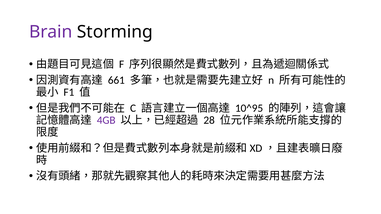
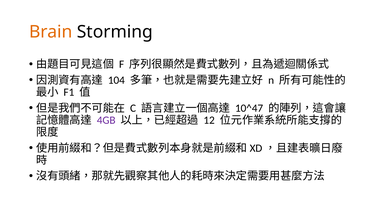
Brain colour: purple -> orange
661: 661 -> 104
10^95: 10^95 -> 10^47
28: 28 -> 12
